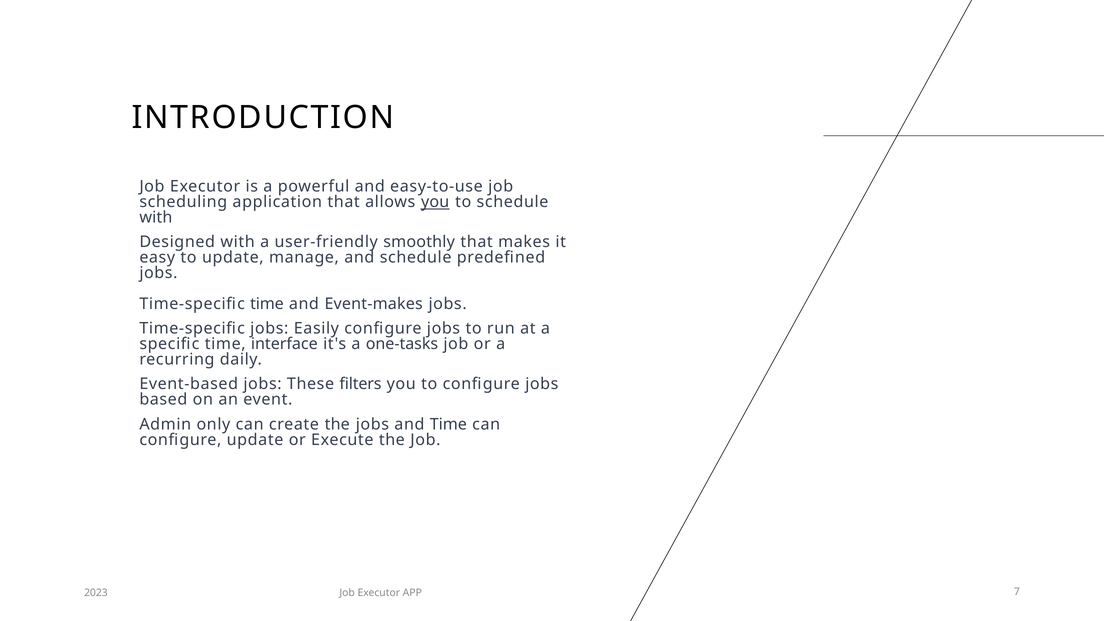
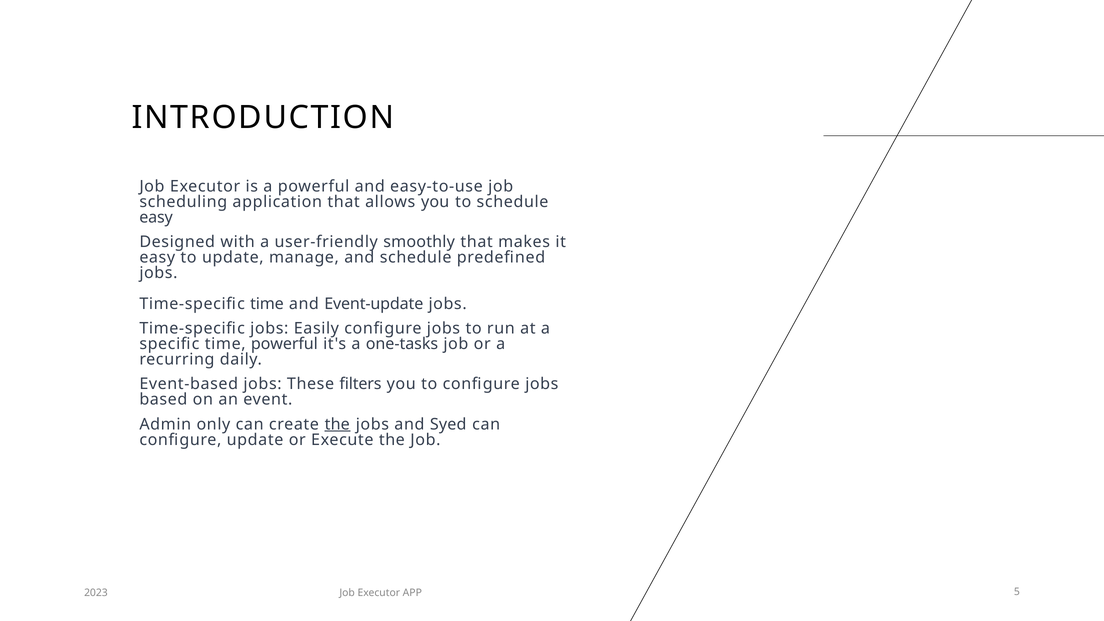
you at (435, 202) underline: present -> none
with at (156, 218): with -> easy
Event-makes: Event-makes -> Event-update
time interface: interface -> powerful
the at (337, 424) underline: none -> present
and Time: Time -> Syed
7: 7 -> 5
